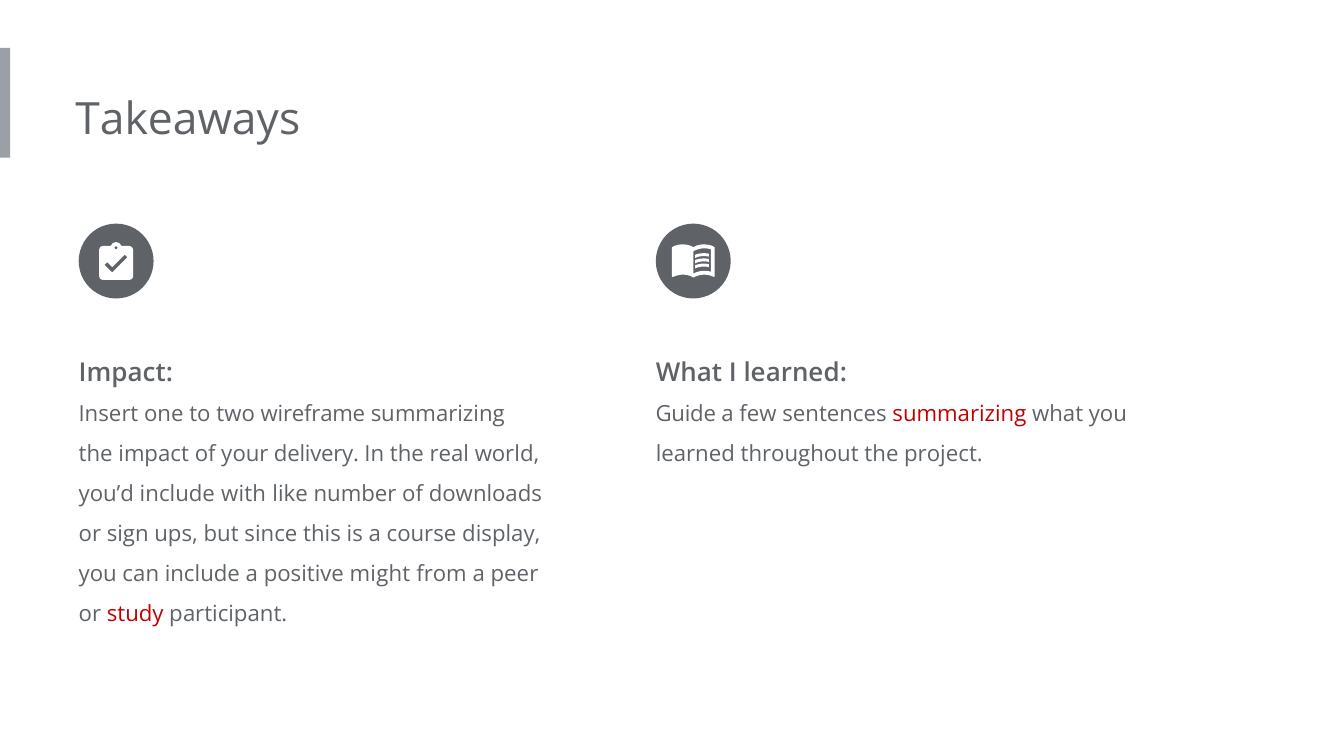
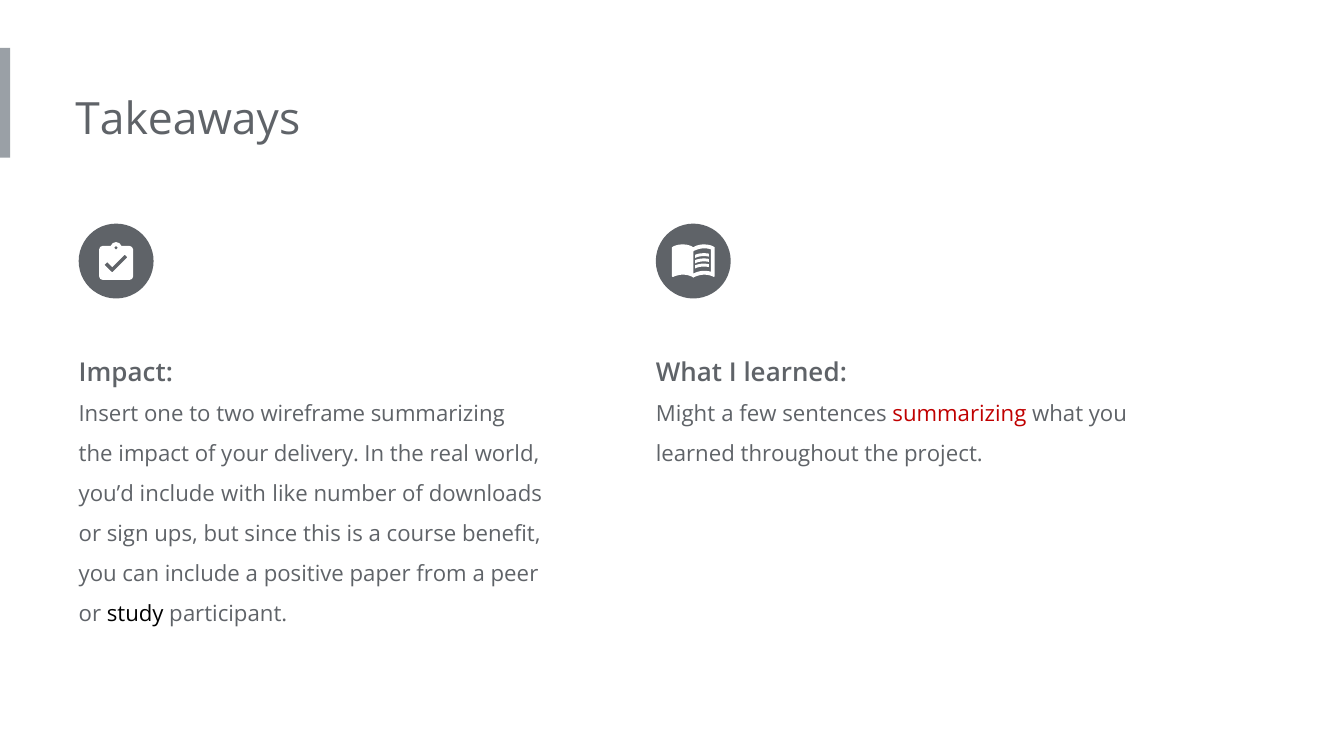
Guide: Guide -> Might
display: display -> benefit
might: might -> paper
study colour: red -> black
